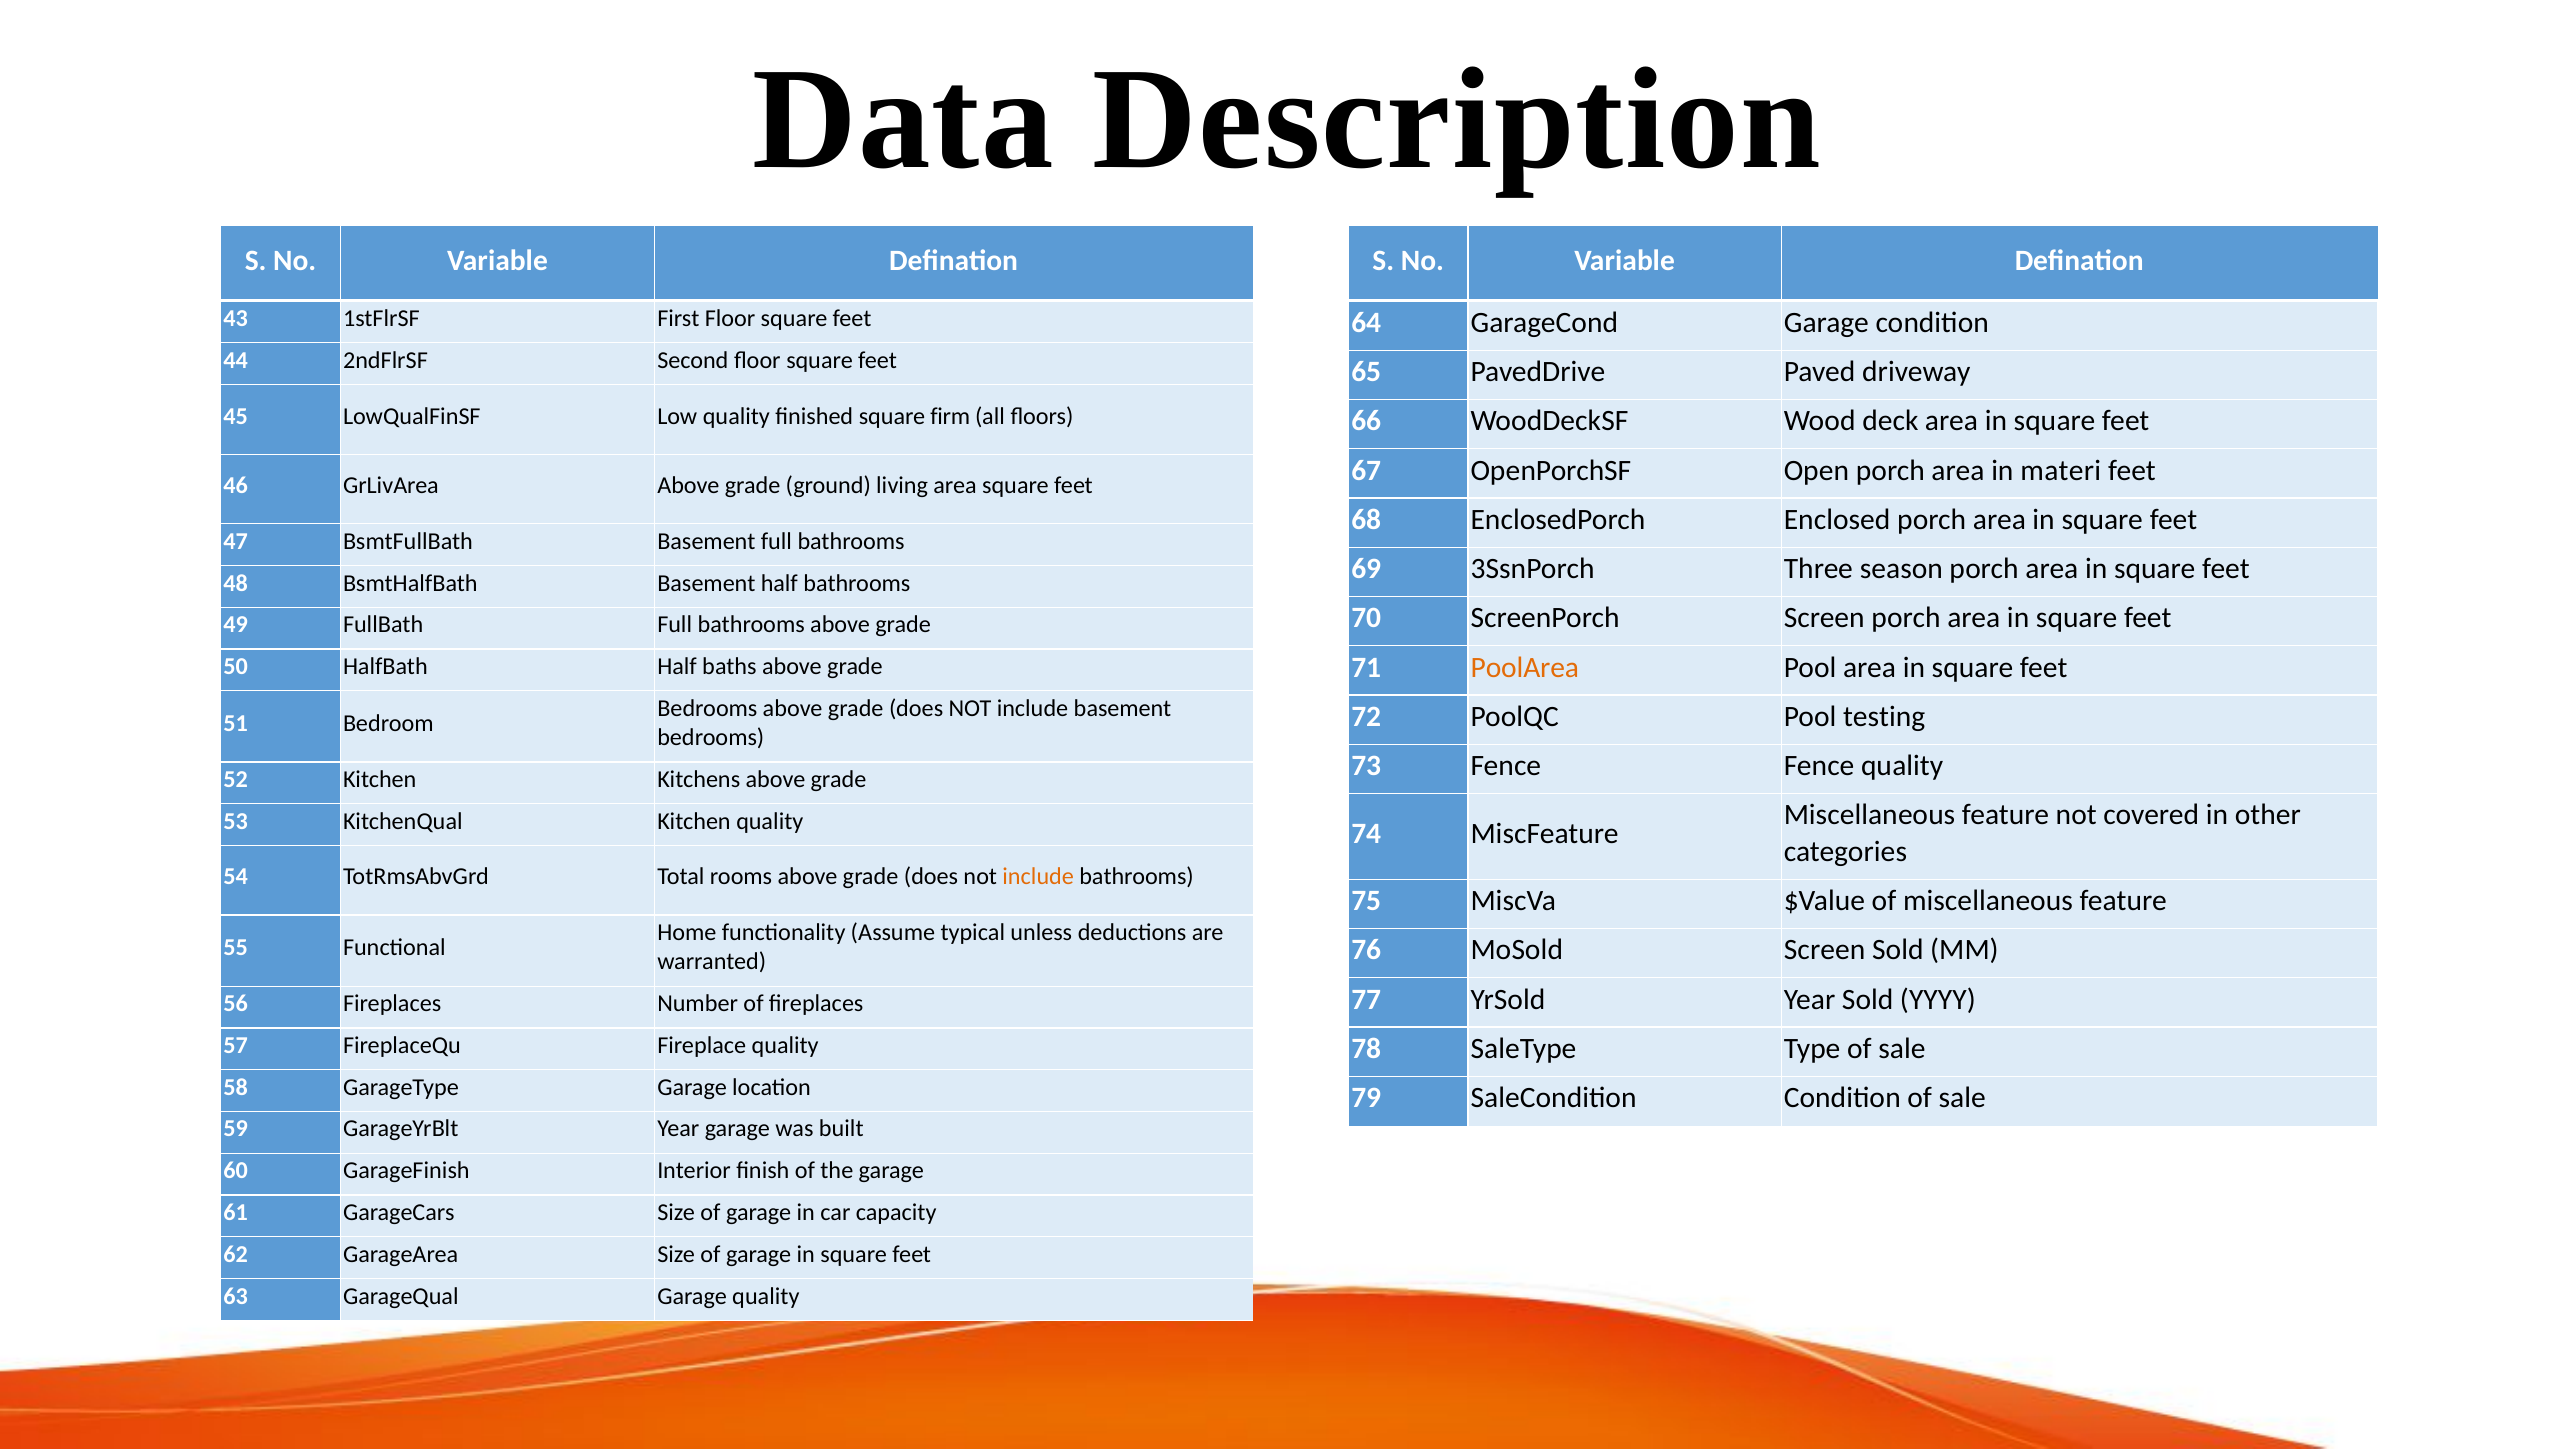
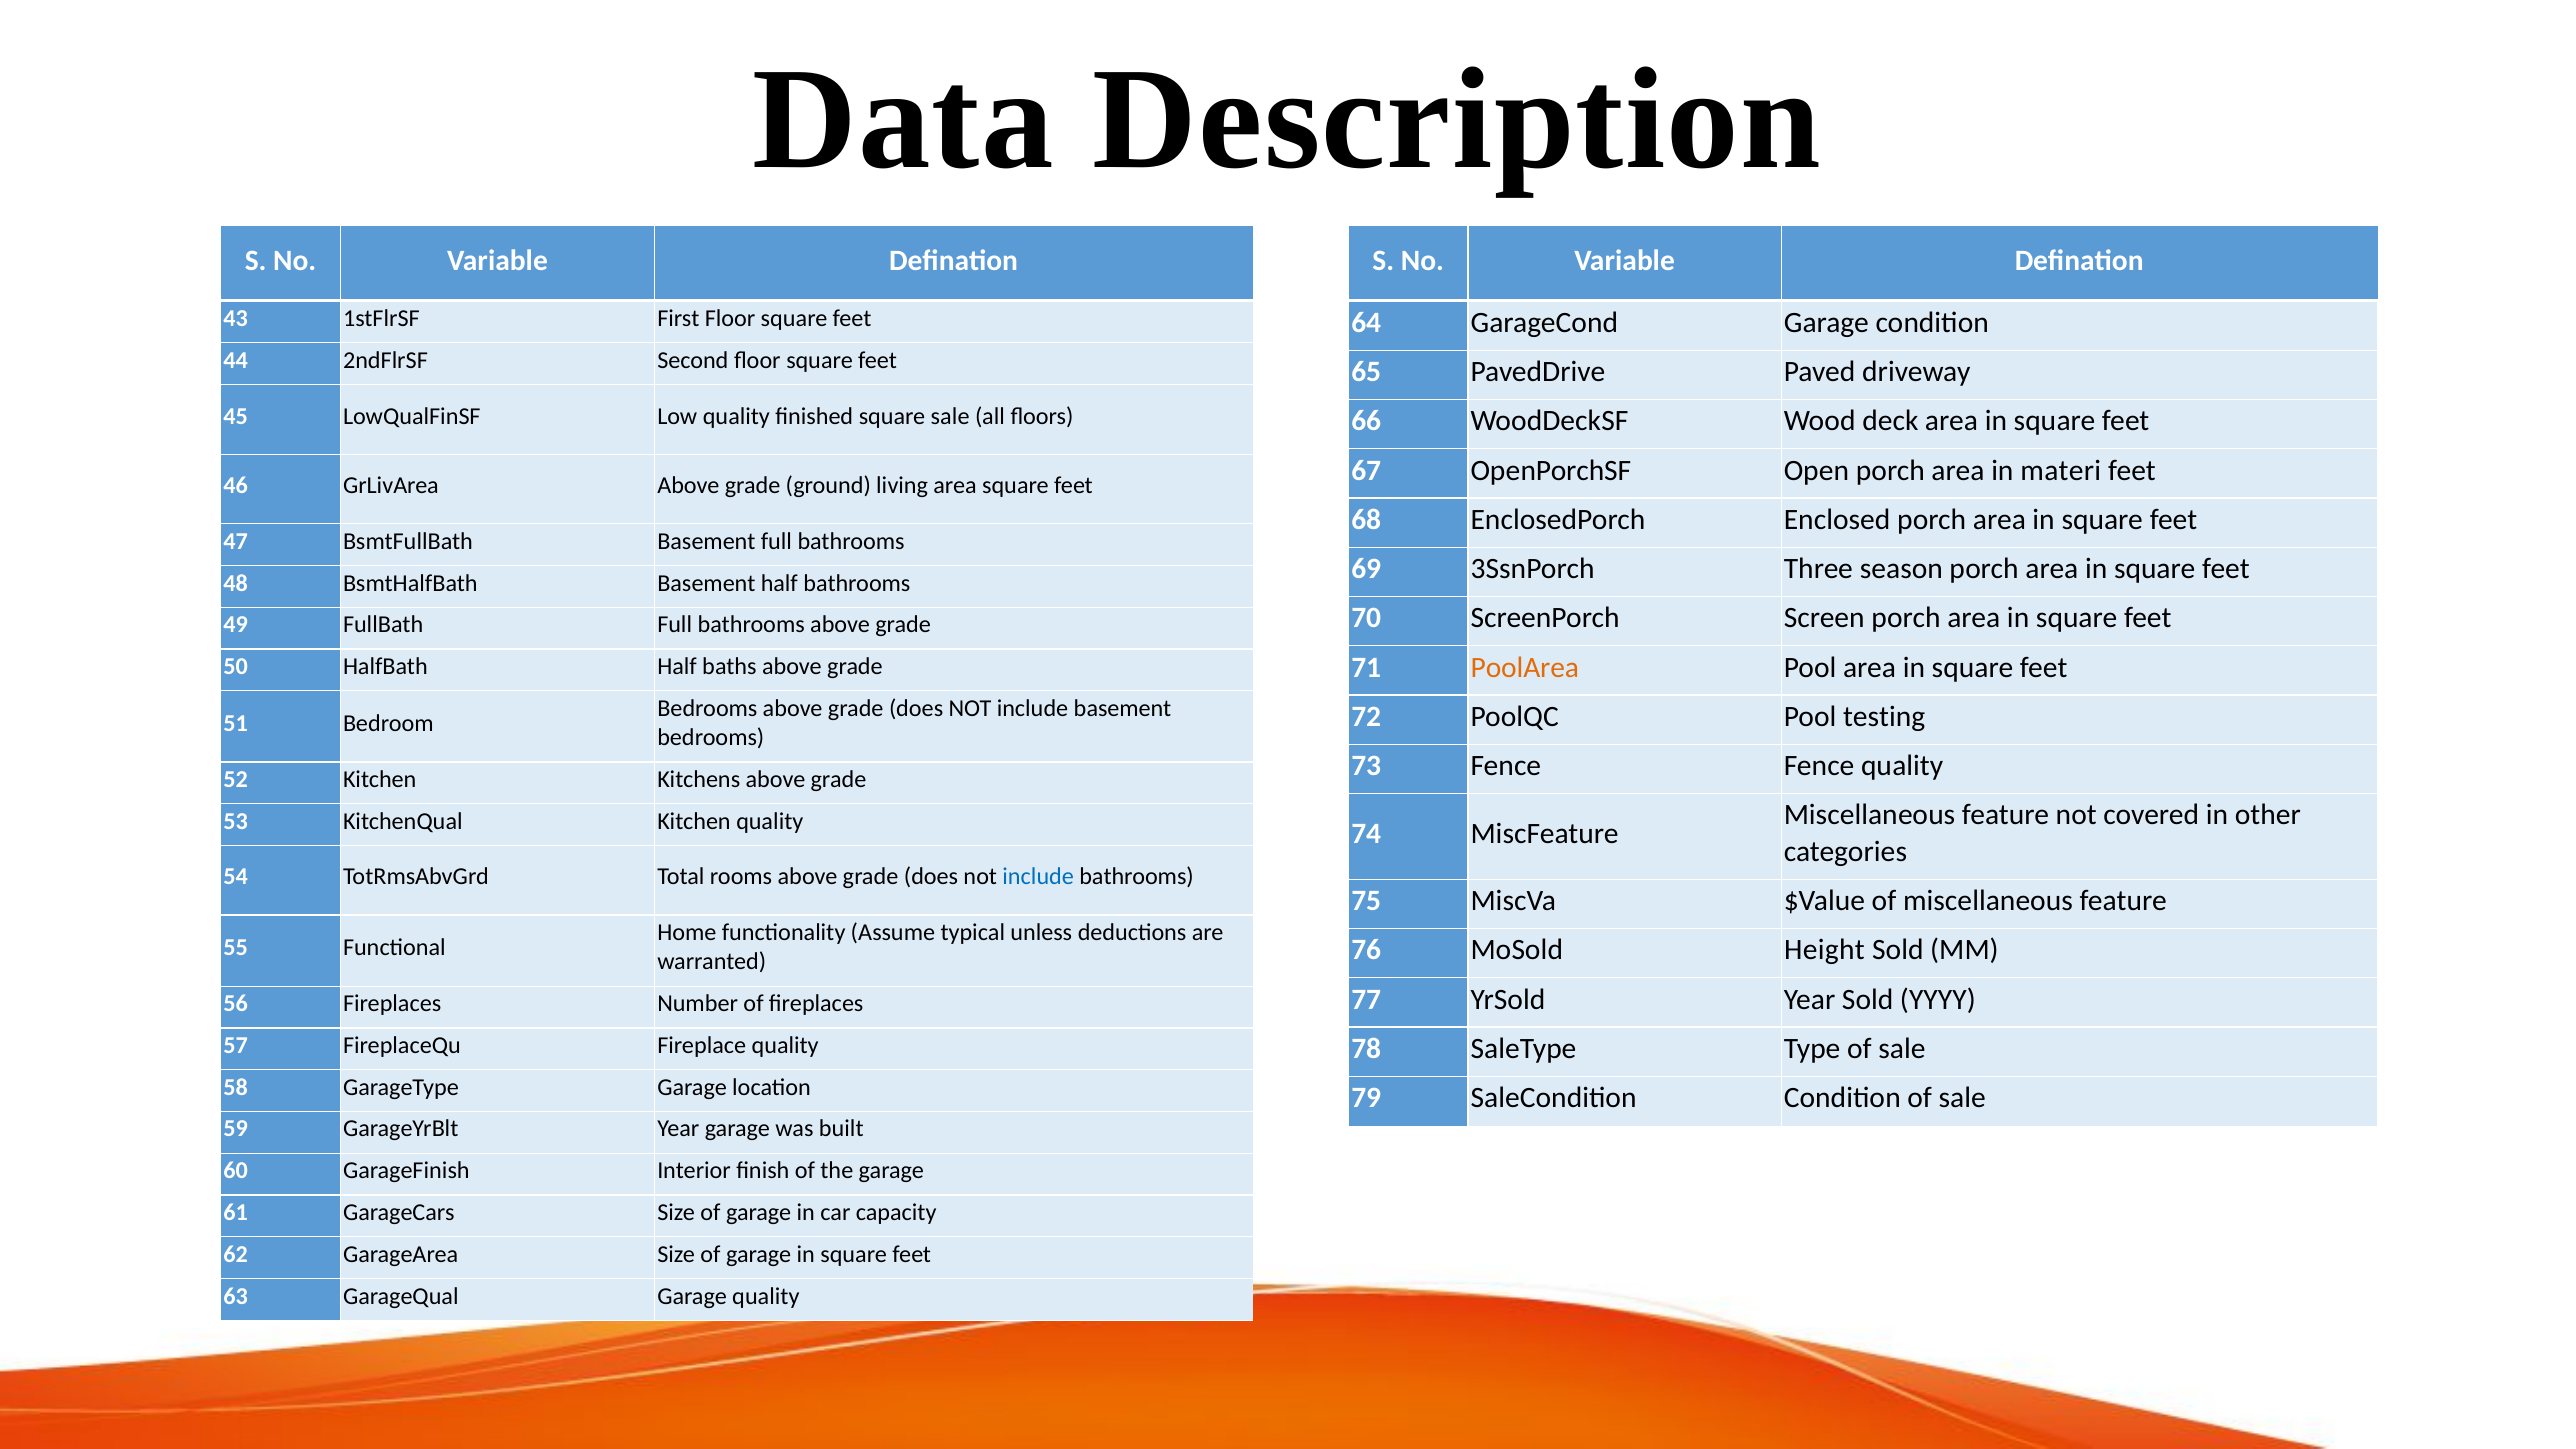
square firm: firm -> sale
include at (1038, 877) colour: orange -> blue
MoSold Screen: Screen -> Height
